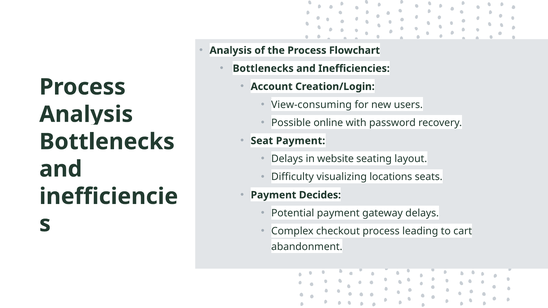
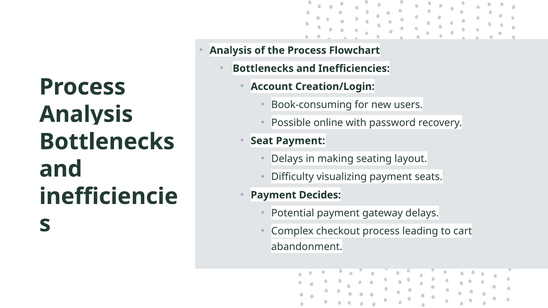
View-consuming: View-consuming -> Book-consuming
website: website -> making
visualizing locations: locations -> payment
